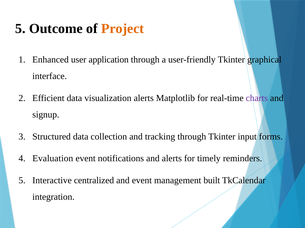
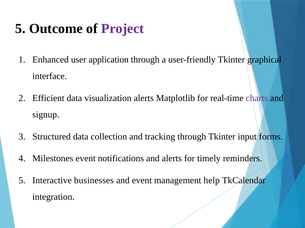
Project colour: orange -> purple
Evaluation: Evaluation -> Milestones
centralized: centralized -> businesses
built: built -> help
